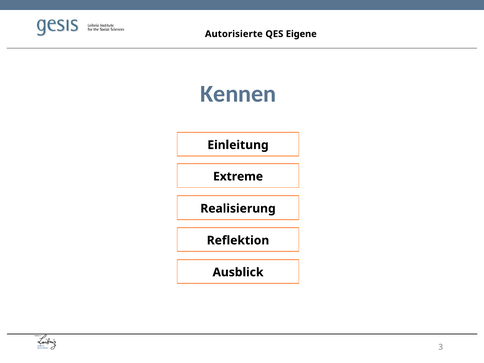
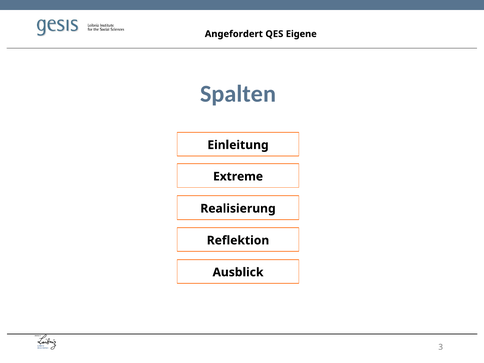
Autorisierte: Autorisierte -> Angefordert
Kennen: Kennen -> Spalten
